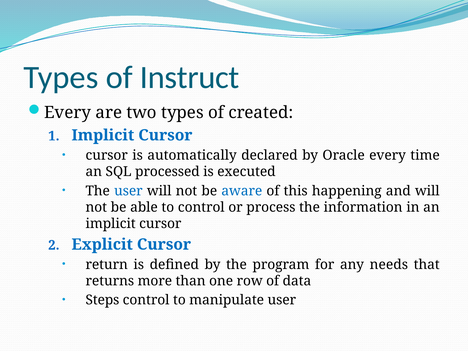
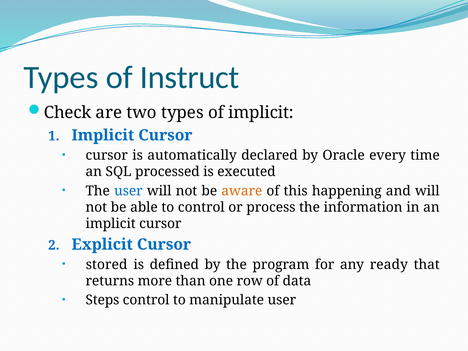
Every at (68, 113): Every -> Check
of created: created -> implicit
aware colour: blue -> orange
return: return -> stored
needs: needs -> ready
